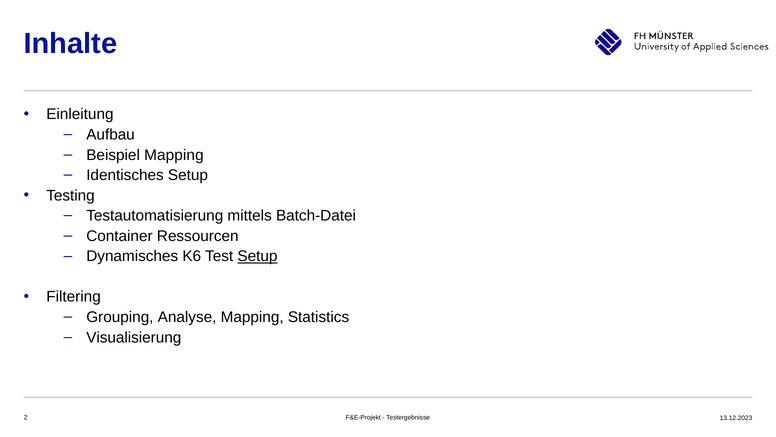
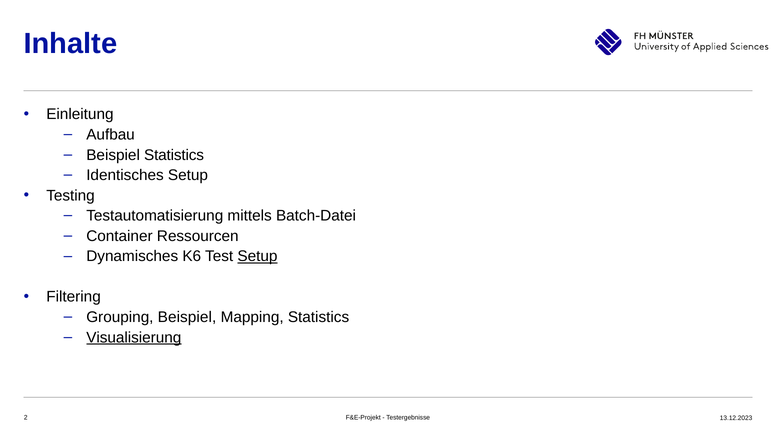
Beispiel Mapping: Mapping -> Statistics
Grouping Analyse: Analyse -> Beispiel
Visualisierung underline: none -> present
